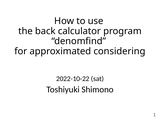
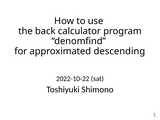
considering: considering -> descending
